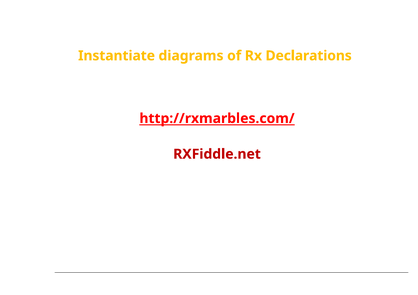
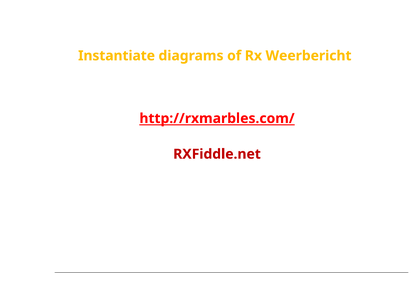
Declarations: Declarations -> Weerbericht
